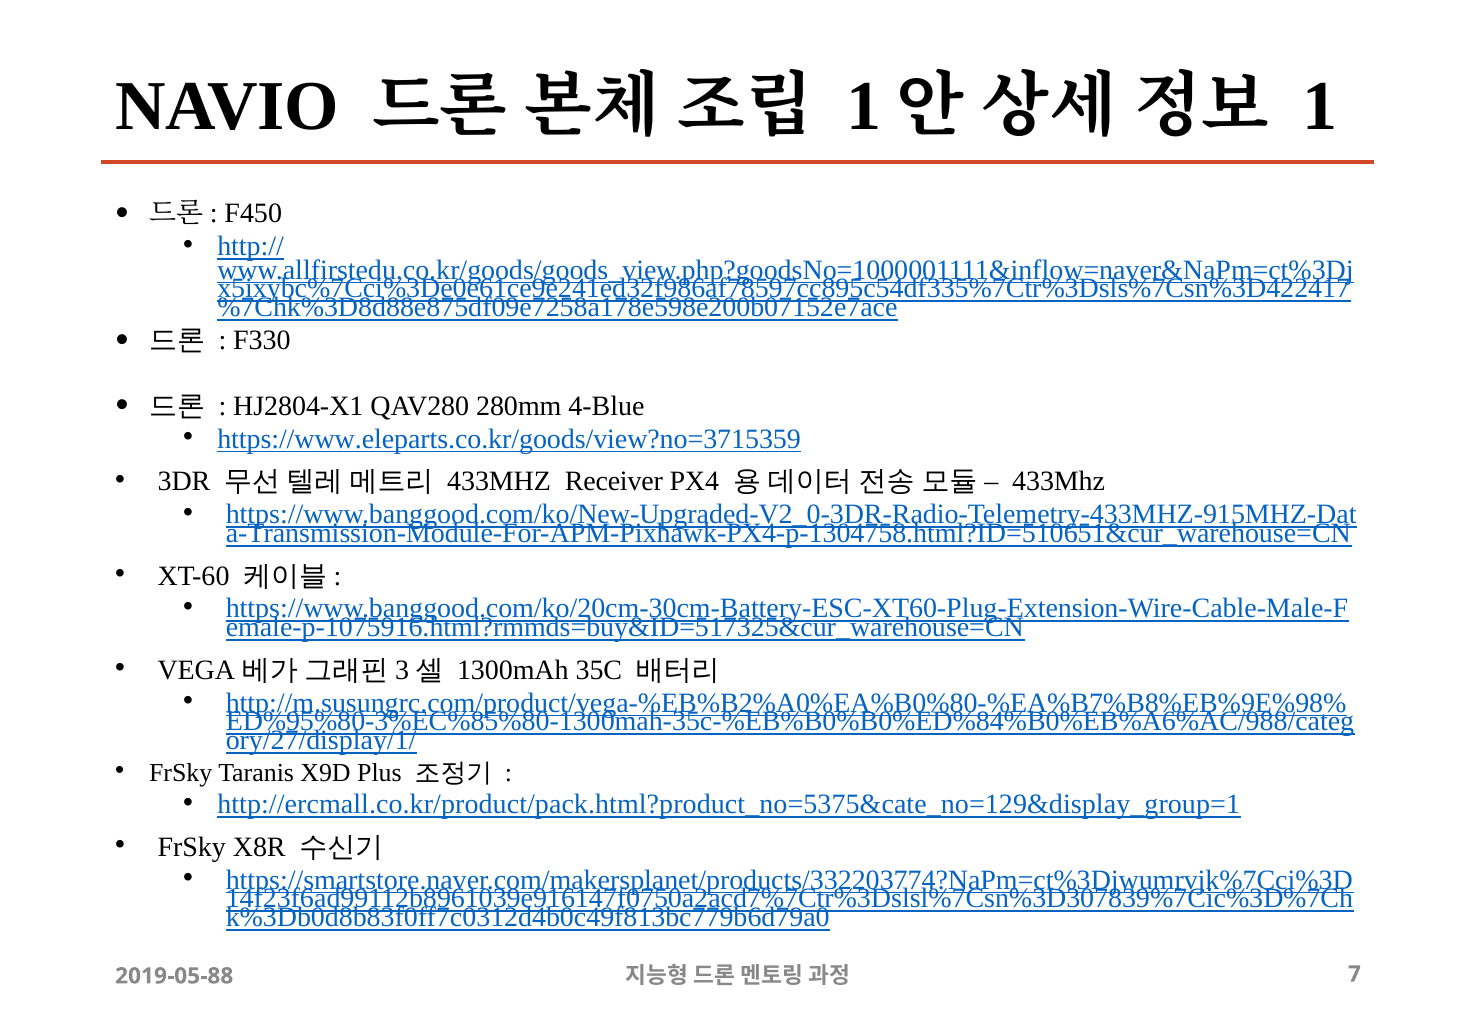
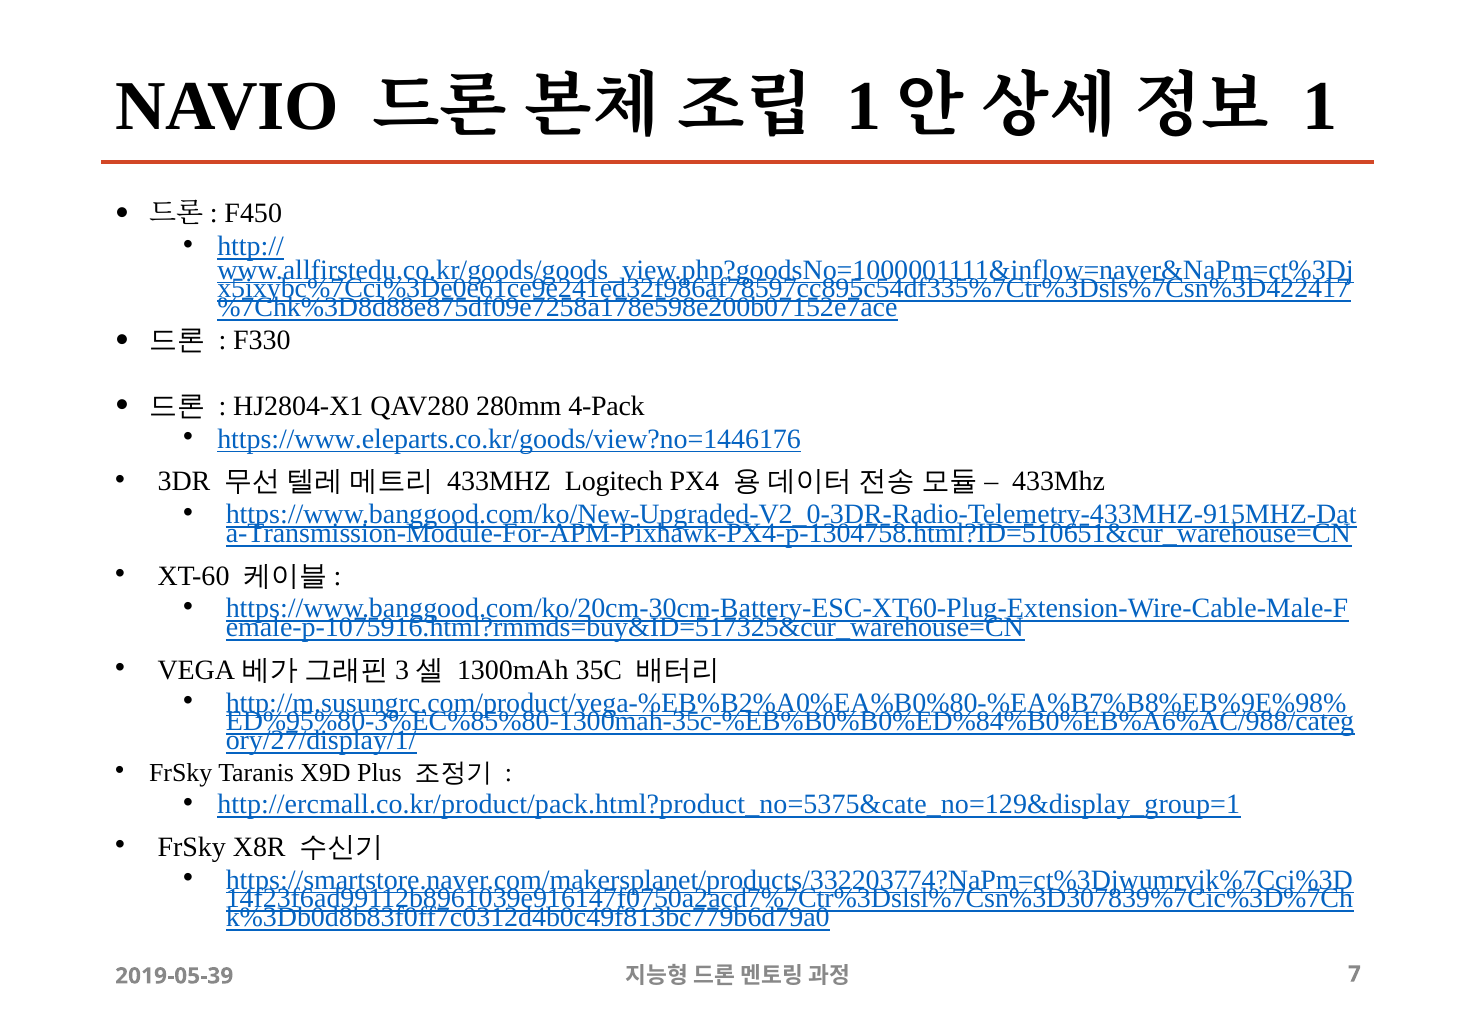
4-Blue: 4-Blue -> 4-Pack
https://www.eleparts.co.kr/goods/view?no=3715359: https://www.eleparts.co.kr/goods/view?no=3715359 -> https://www.eleparts.co.kr/goods/view?no=1446176
Receiver: Receiver -> Logitech
2019-05-88: 2019-05-88 -> 2019-05-39
